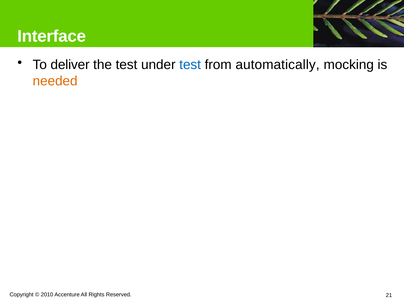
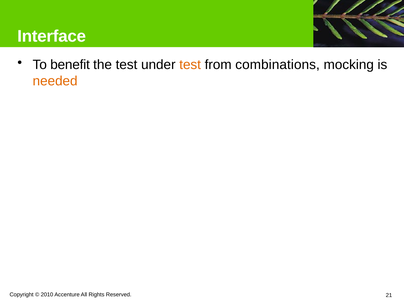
deliver: deliver -> benefit
test at (190, 65) colour: blue -> orange
automatically: automatically -> combinations
